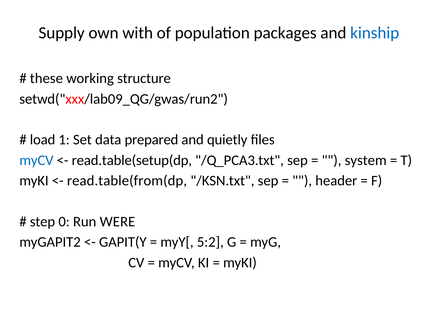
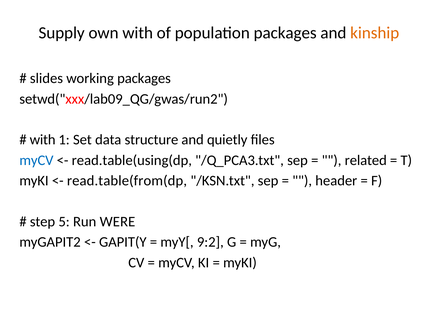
kinship colour: blue -> orange
these: these -> slides
working structure: structure -> packages
load at (43, 140): load -> with
prepared: prepared -> structure
read.table(setup(dp: read.table(setup(dp -> read.table(using(dp
system: system -> related
0: 0 -> 5
5:2: 5:2 -> 9:2
